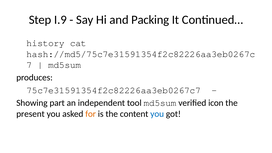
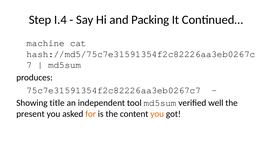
I.9: I.9 -> I.4
history: history -> machine
part: part -> title
icon: icon -> well
you at (157, 114) colour: blue -> orange
